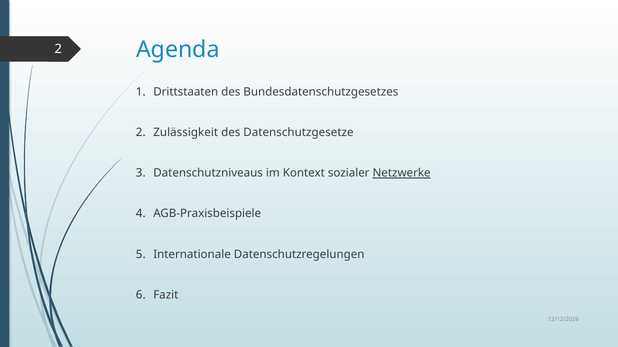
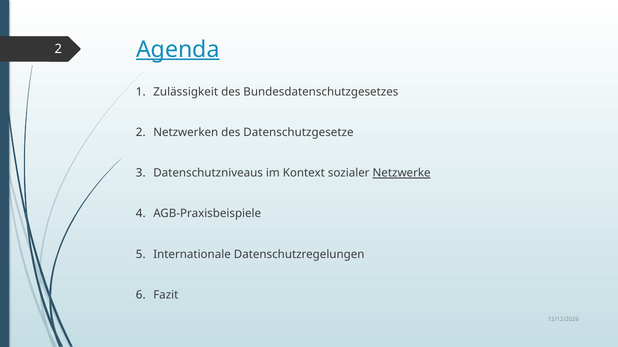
Agenda underline: none -> present
Drittstaaten: Drittstaaten -> Zulässigkeit
Zulässigkeit: Zulässigkeit -> Netzwerken
